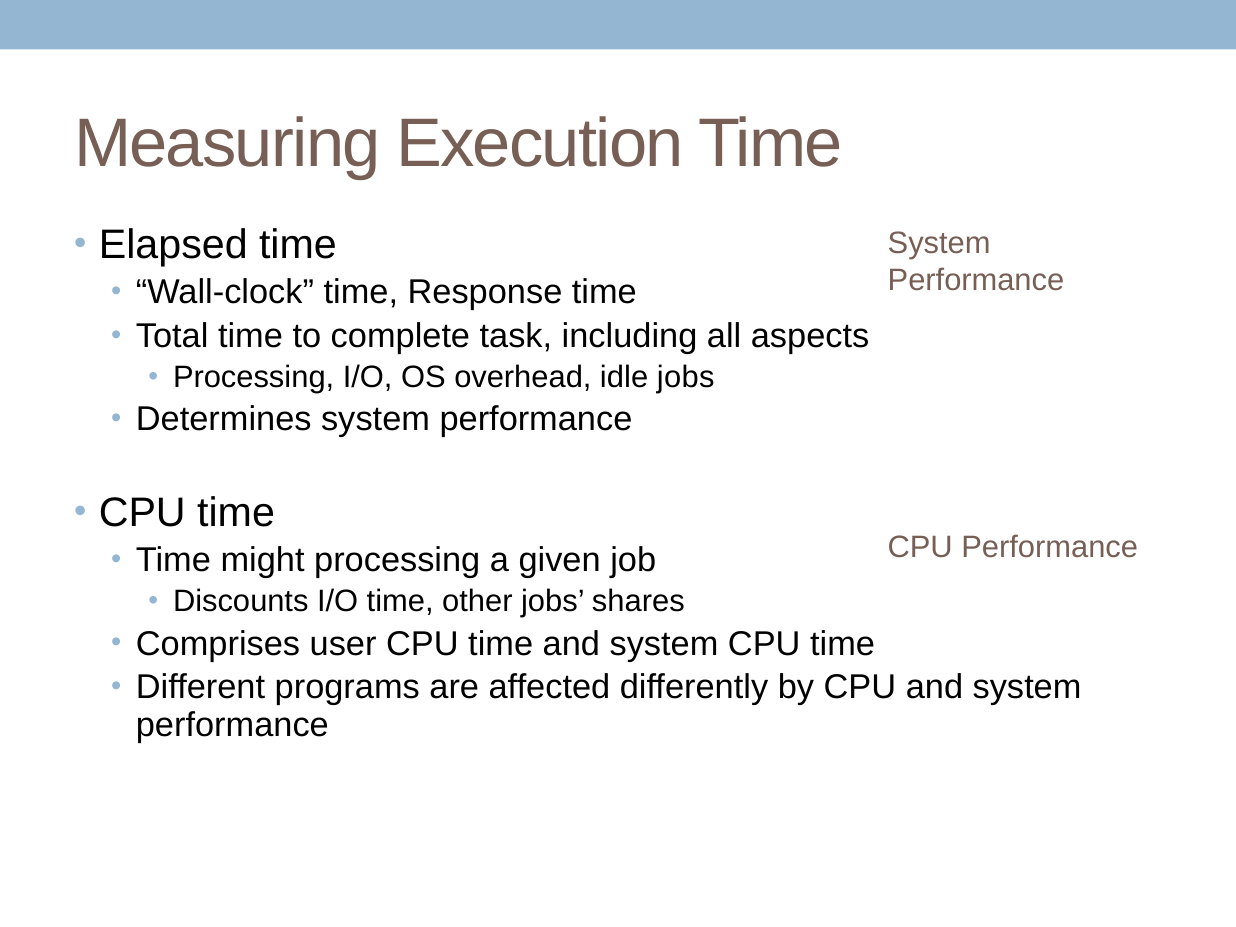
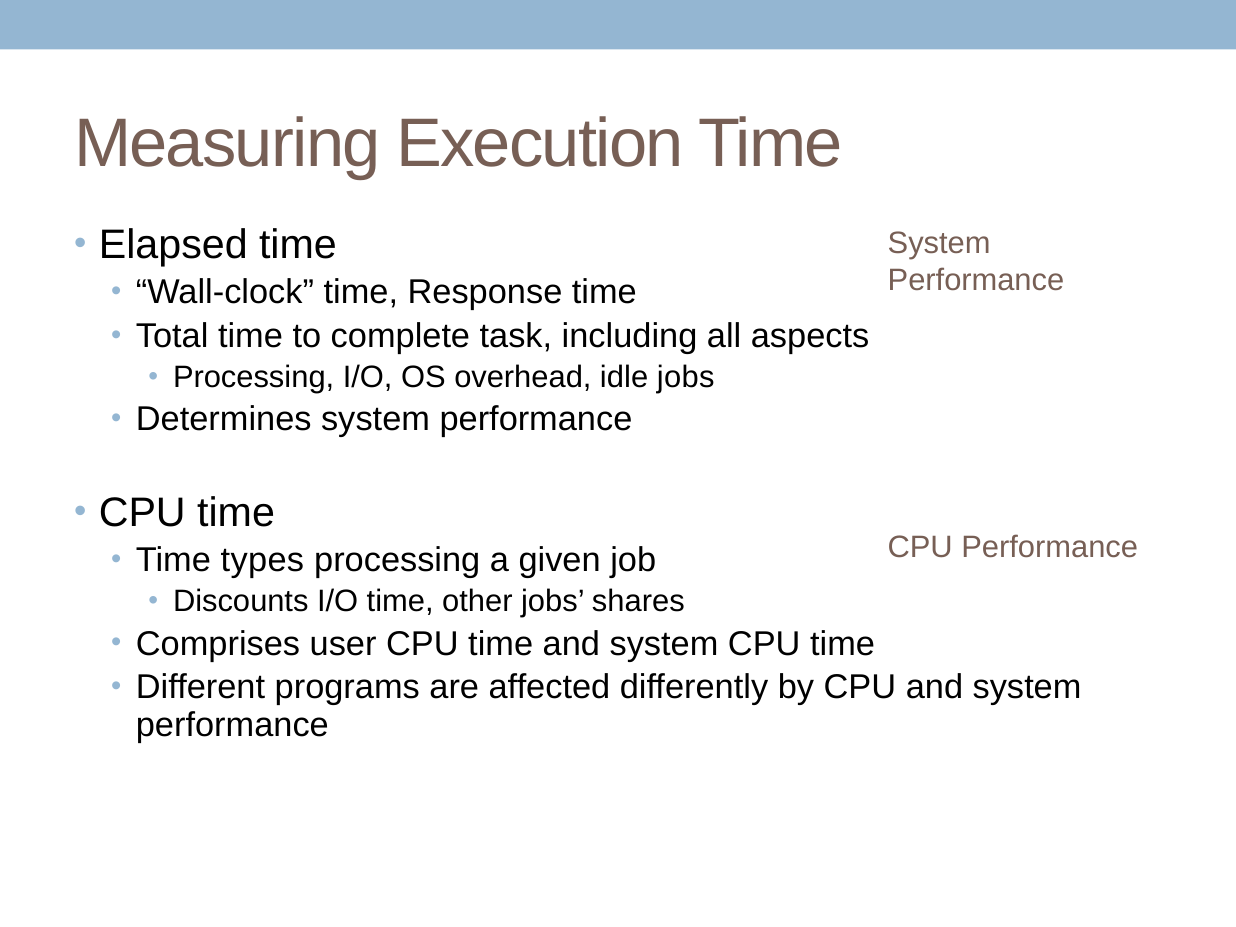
might: might -> types
